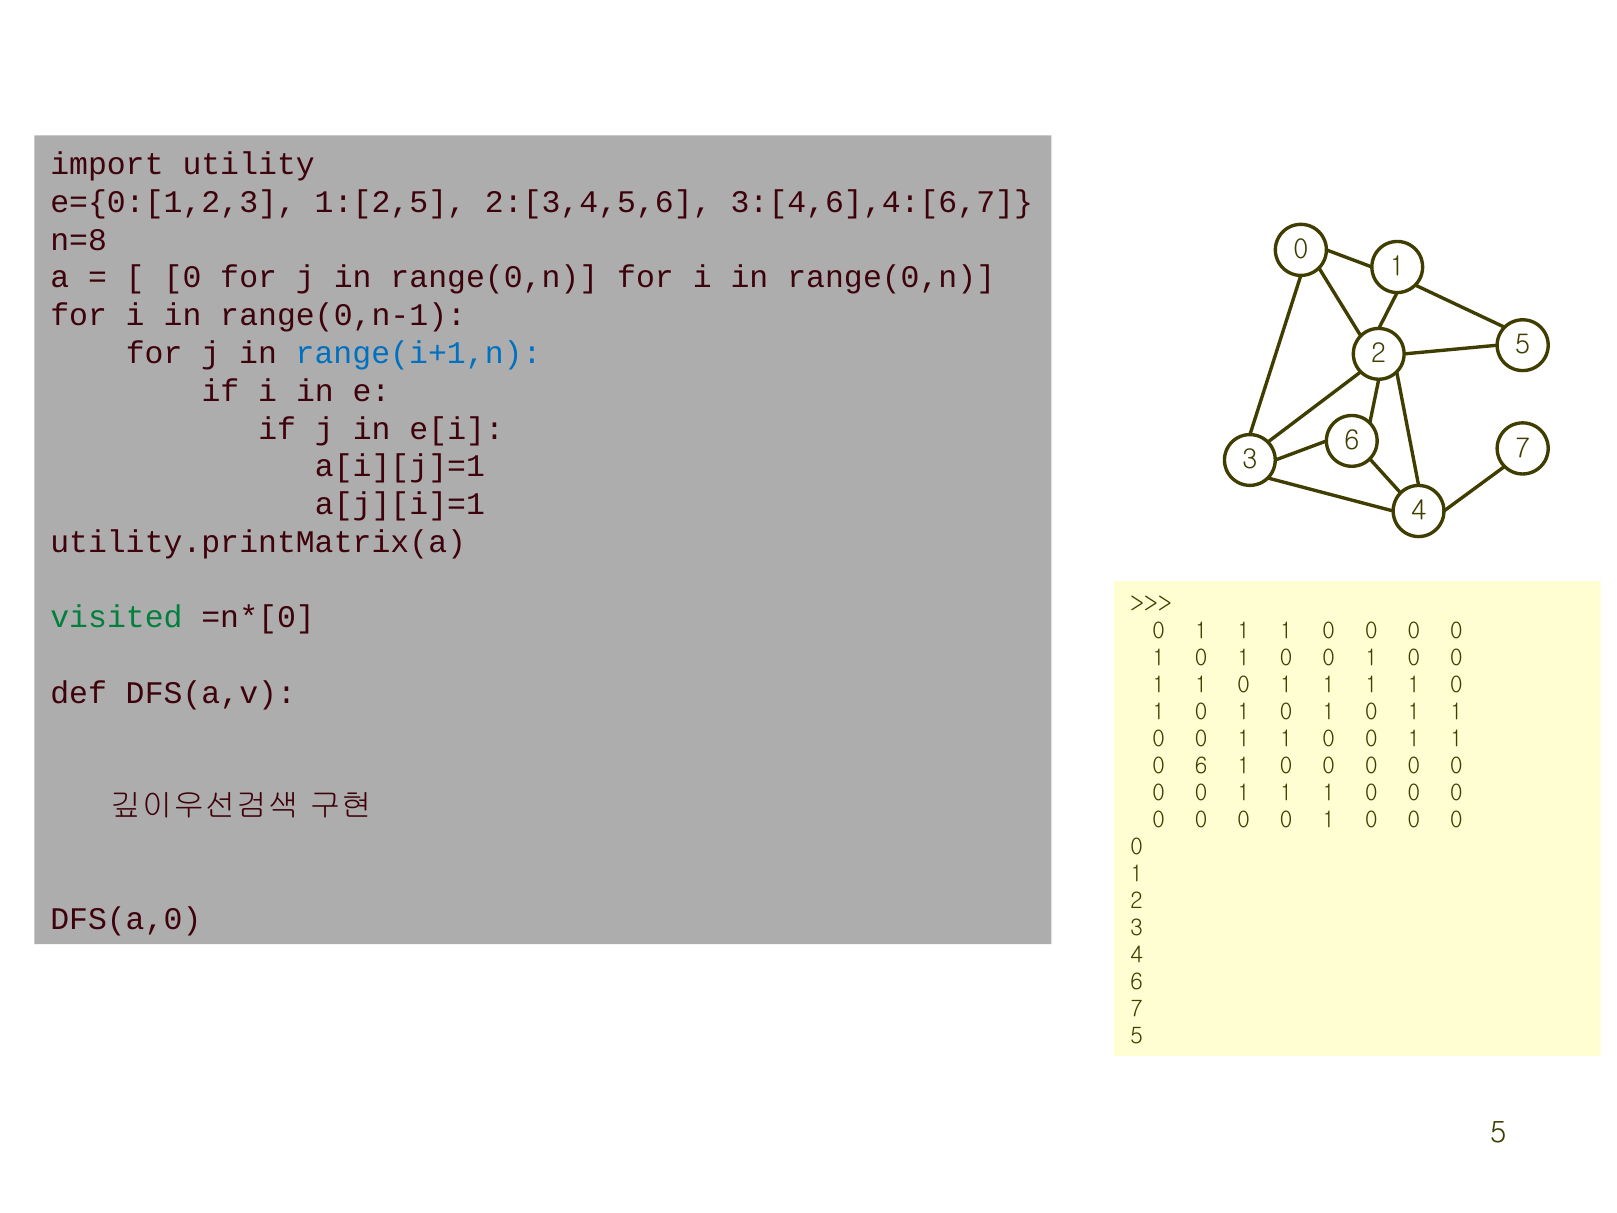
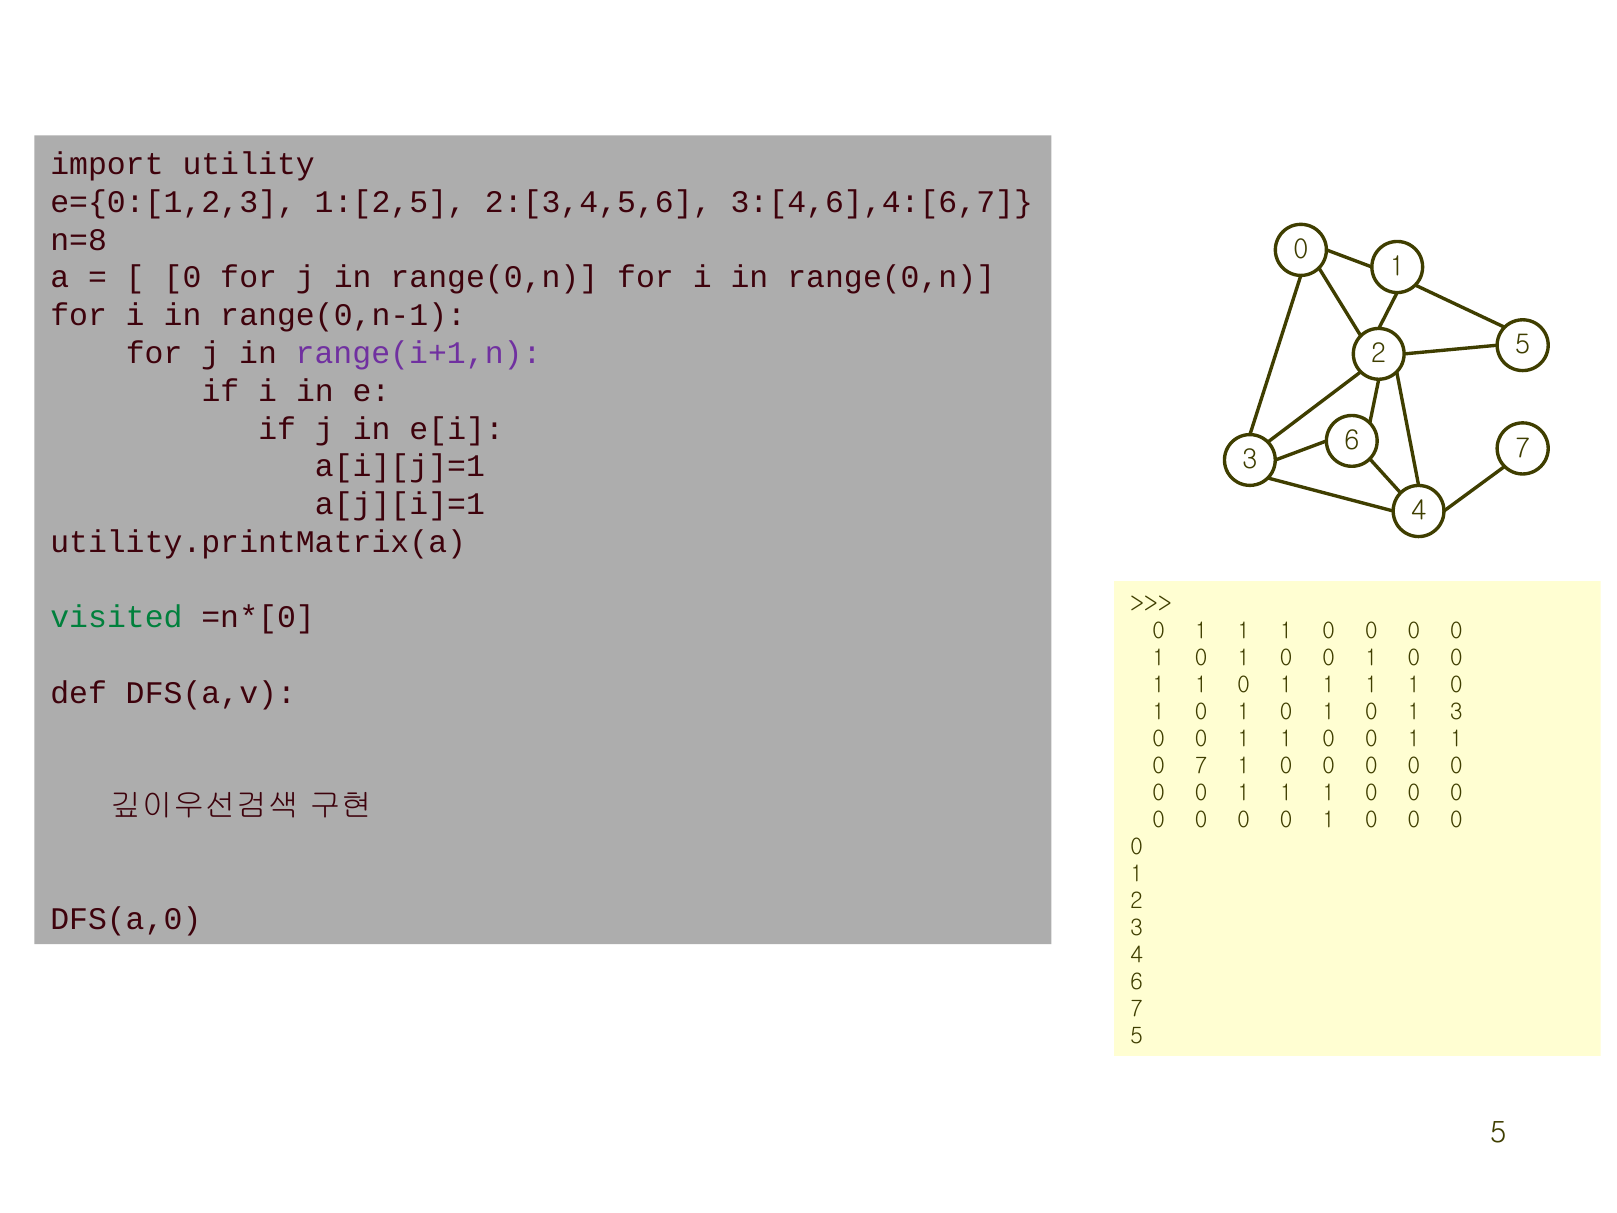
range(i+1,n colour: blue -> purple
1 at (1456, 712): 1 -> 3
0 6: 6 -> 7
